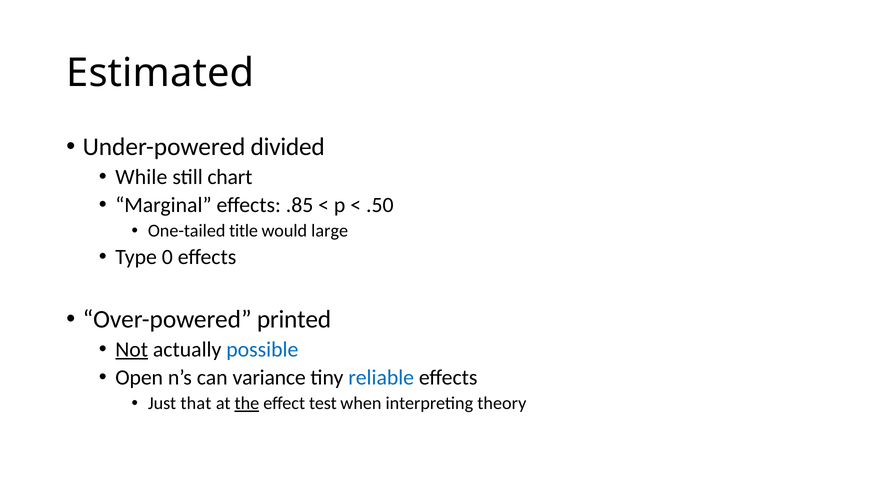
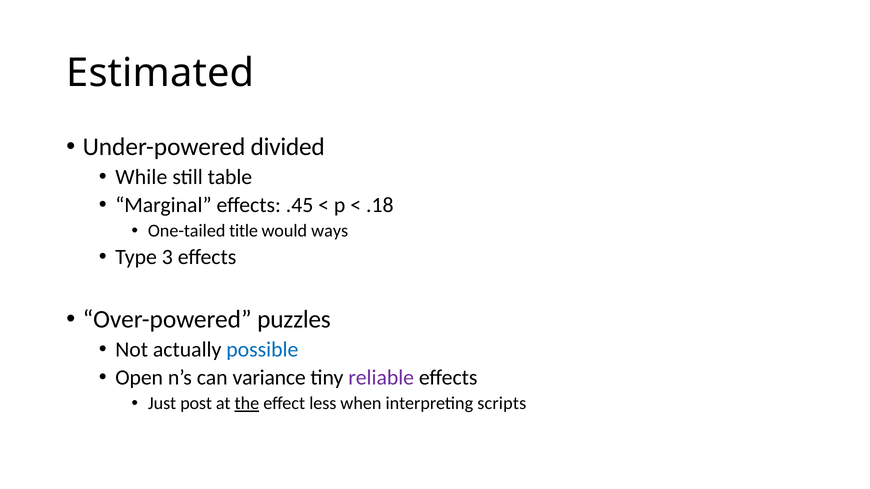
chart: chart -> table
.85: .85 -> .45
.50: .50 -> .18
large: large -> ways
0: 0 -> 3
printed: printed -> puzzles
Not underline: present -> none
reliable colour: blue -> purple
that: that -> post
test: test -> less
theory: theory -> scripts
